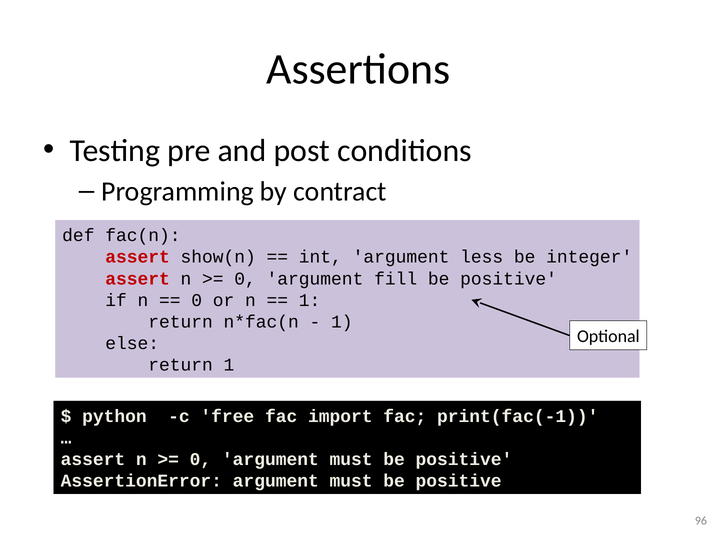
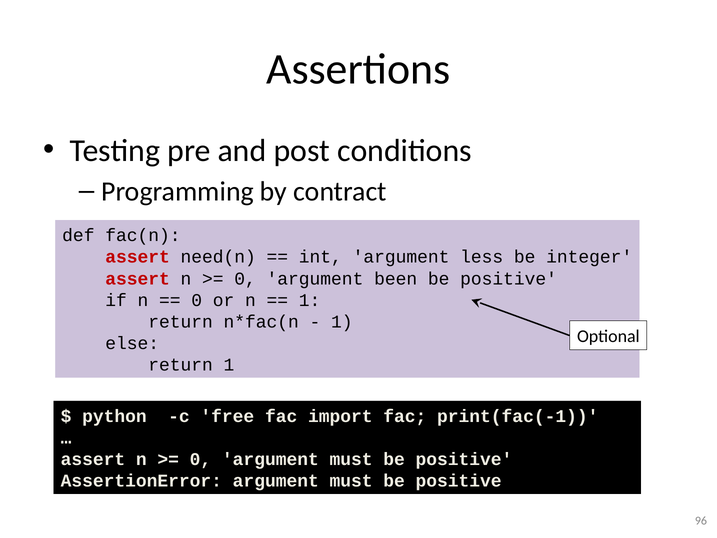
show(n: show(n -> need(n
fill: fill -> been
